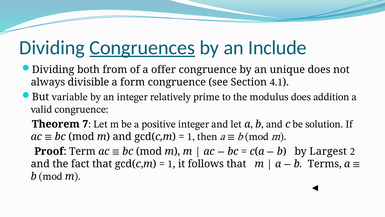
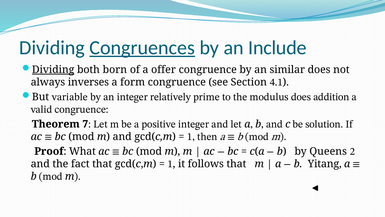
Dividing at (53, 70) underline: none -> present
from: from -> born
unique: unique -> similar
divisible: divisible -> inverses
Term: Term -> What
Largest: Largest -> Queens
Terms: Terms -> Yitang
